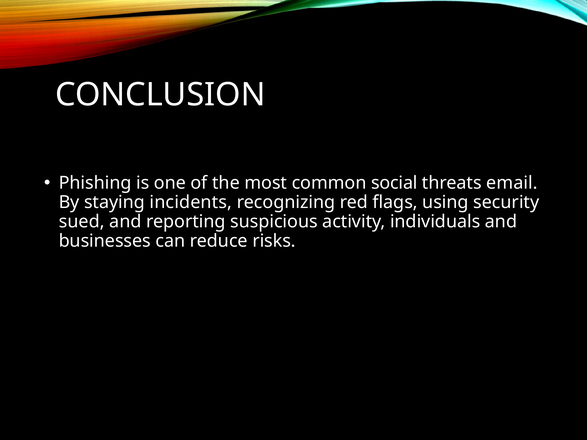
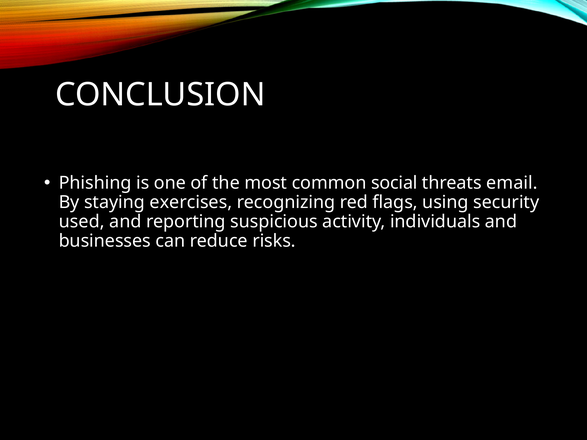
incidents: incidents -> exercises
sued: sued -> used
